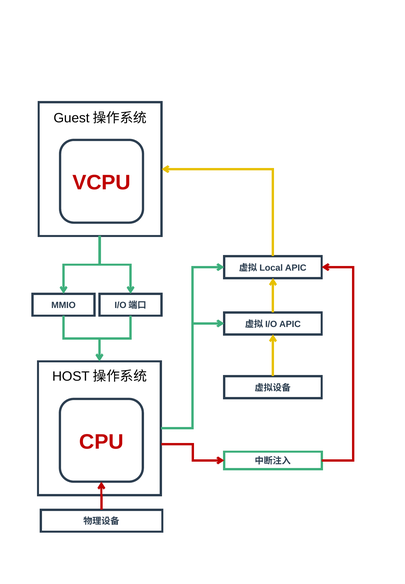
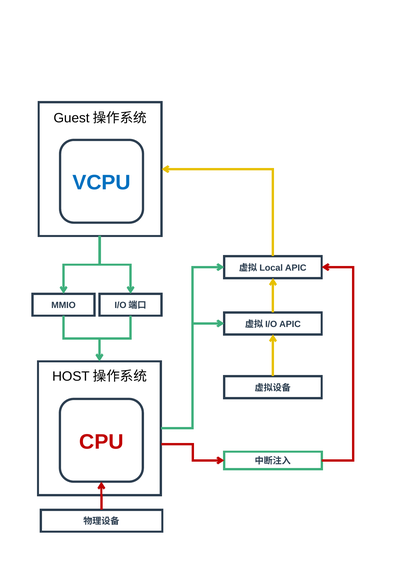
VCPU colour: red -> blue
